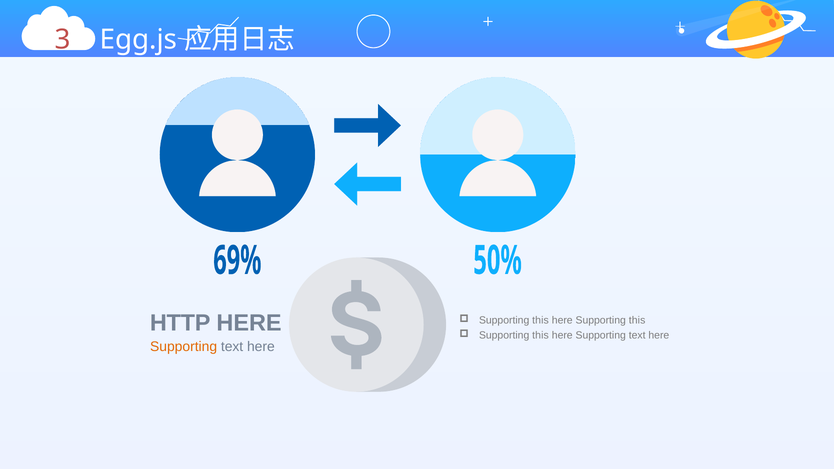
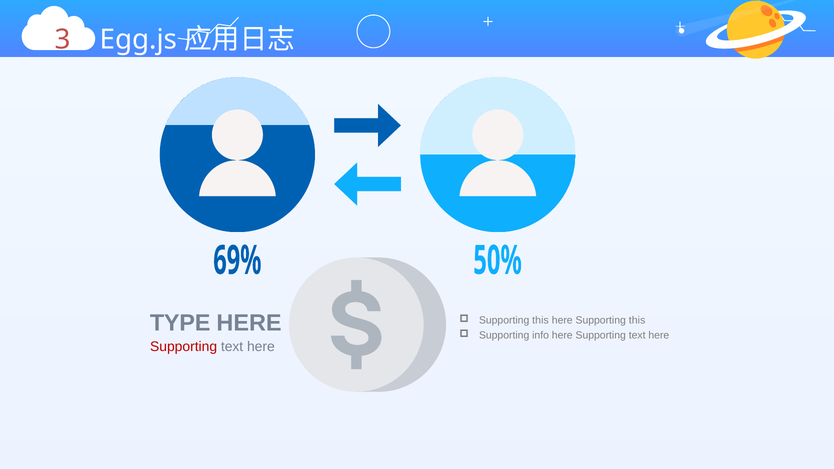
HTTP: HTTP -> TYPE
this at (540, 335): this -> info
Supporting at (184, 347) colour: orange -> red
